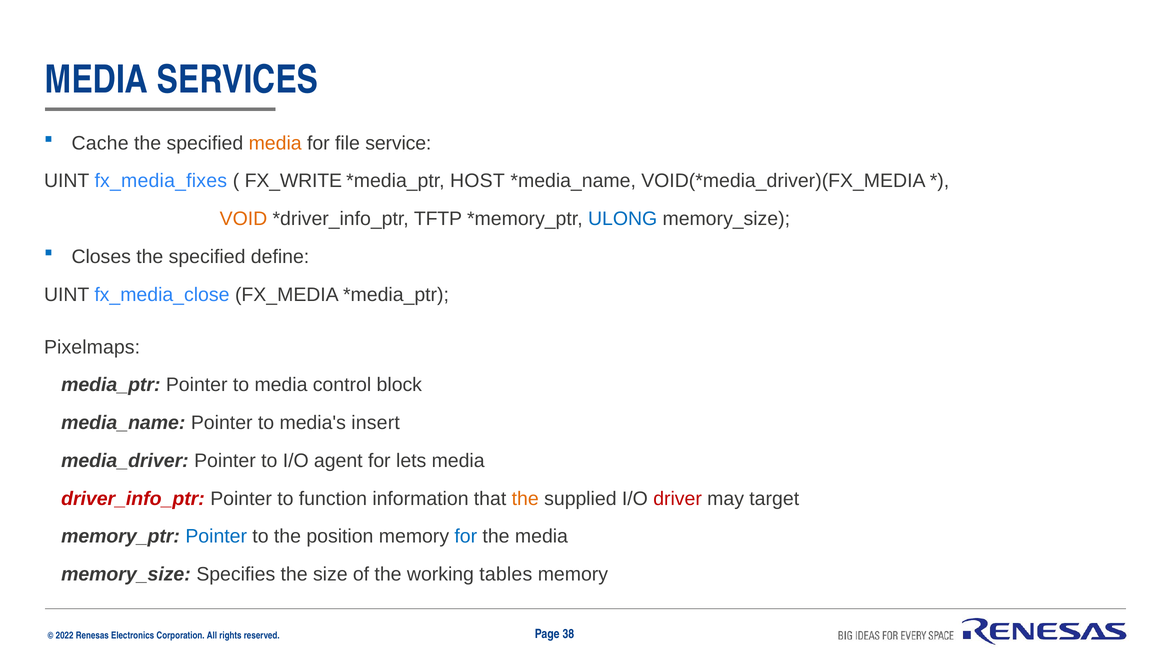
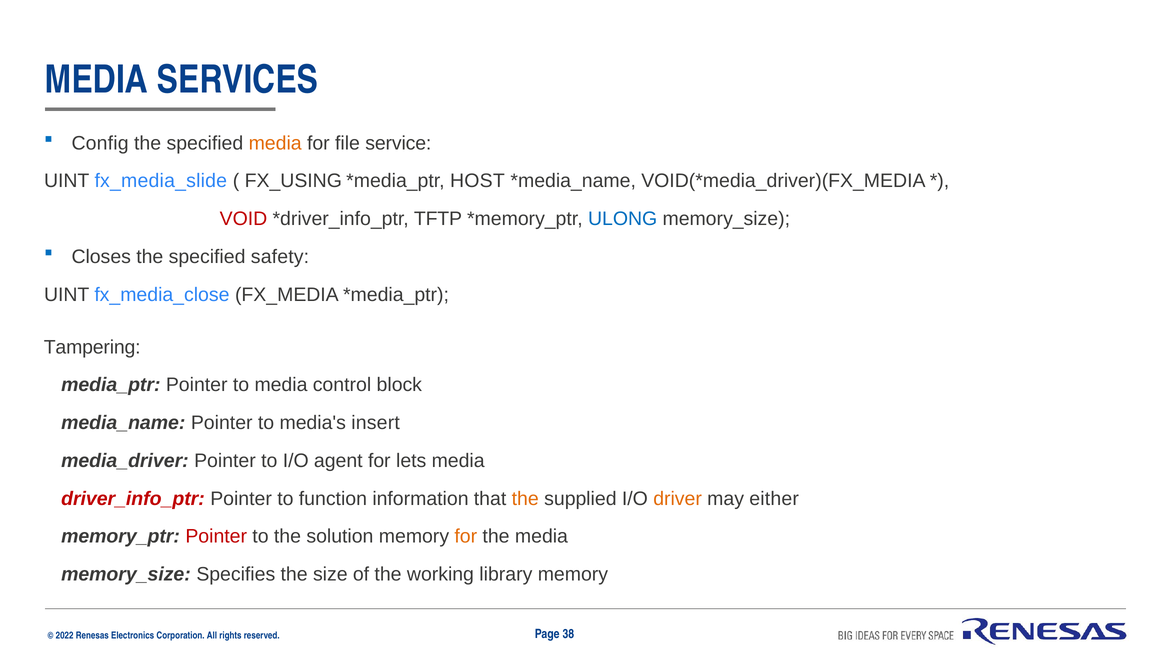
Cache: Cache -> Config
fx_media_fixes: fx_media_fixes -> fx_media_slide
FX_WRITE: FX_WRITE -> FX_USING
VOID colour: orange -> red
define: define -> safety
Pixelmaps: Pixelmaps -> Tampering
driver colour: red -> orange
target: target -> either
Pointer at (216, 536) colour: blue -> red
position: position -> solution
for at (466, 536) colour: blue -> orange
tables: tables -> library
